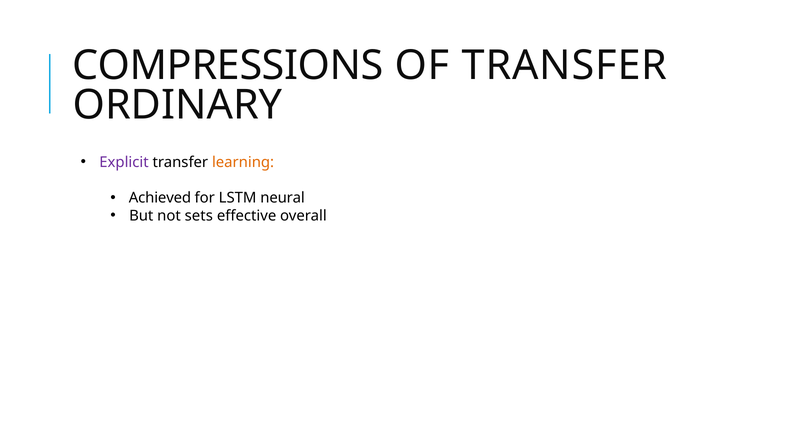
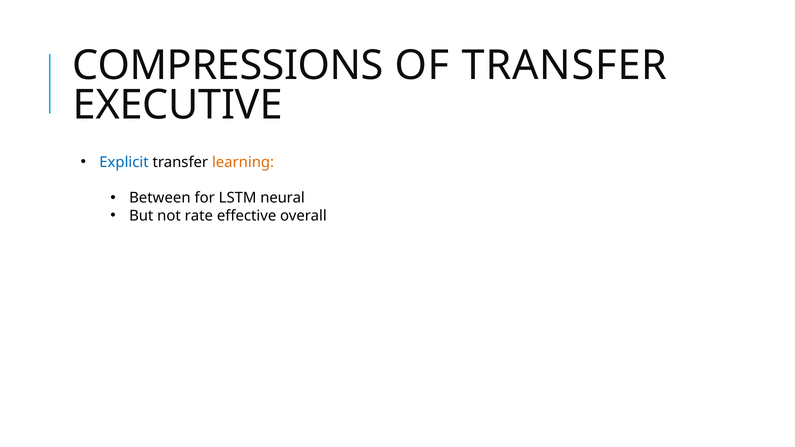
ORDINARY: ORDINARY -> EXECUTIVE
Explicit colour: purple -> blue
Achieved: Achieved -> Between
sets: sets -> rate
